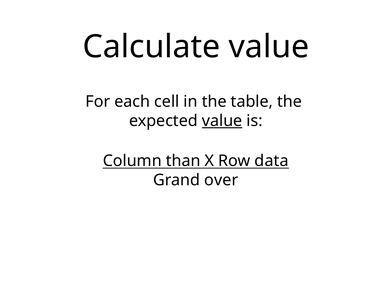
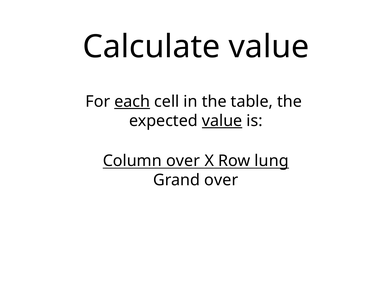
each underline: none -> present
Column than: than -> over
data: data -> lung
